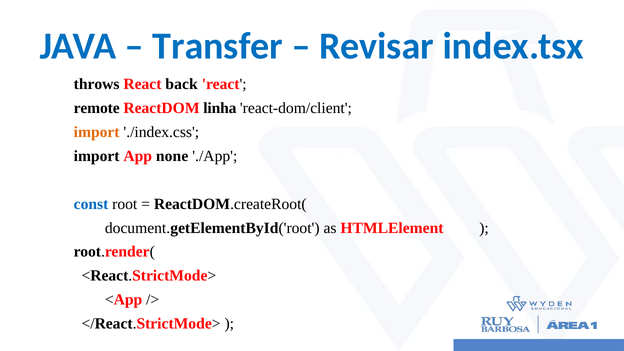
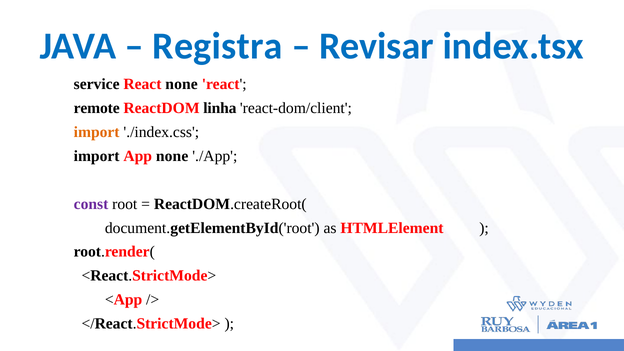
Transfer: Transfer -> Registra
throws: throws -> service
React back: back -> none
const colour: blue -> purple
